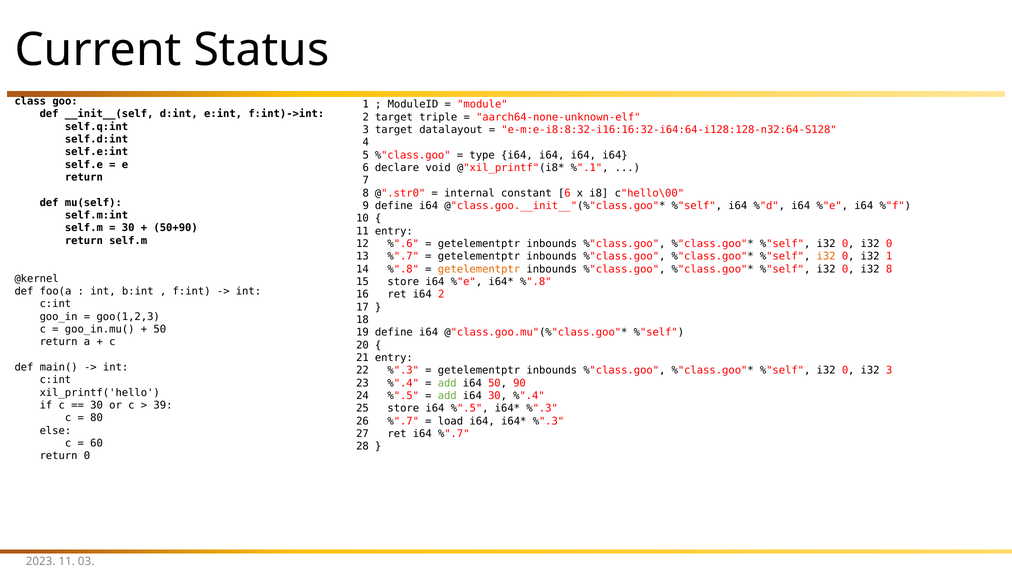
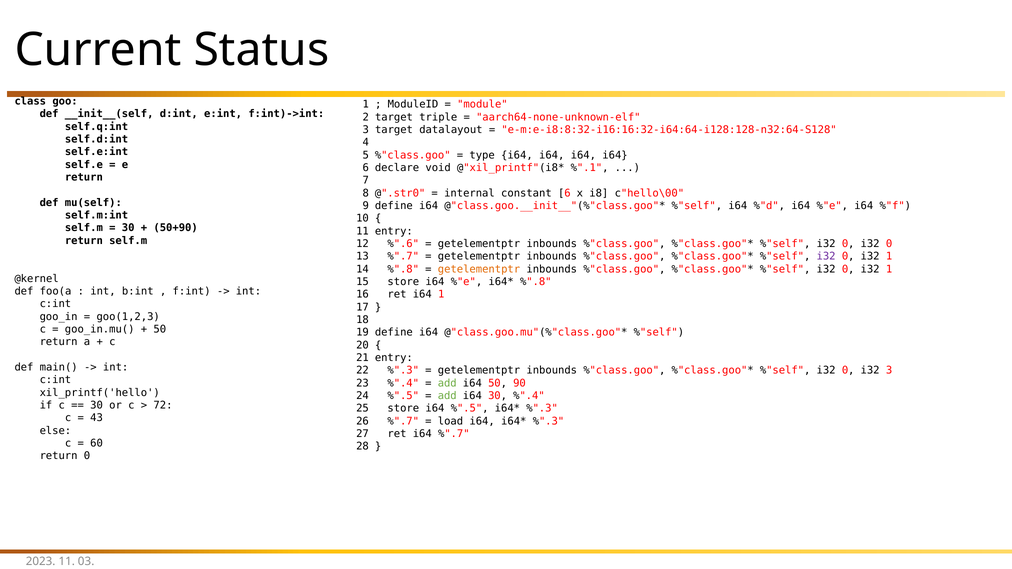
i32 at (826, 257) colour: orange -> purple
8 at (889, 269): 8 -> 1
i64 2: 2 -> 1
39: 39 -> 72
80: 80 -> 43
